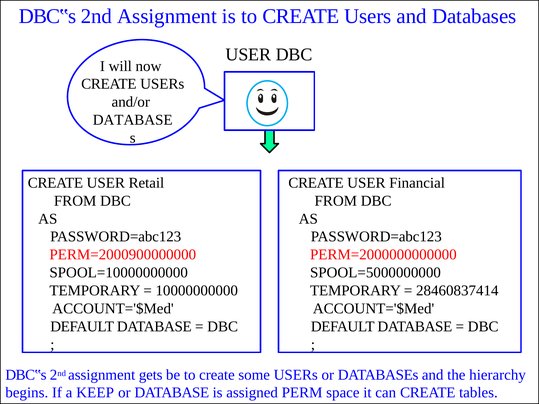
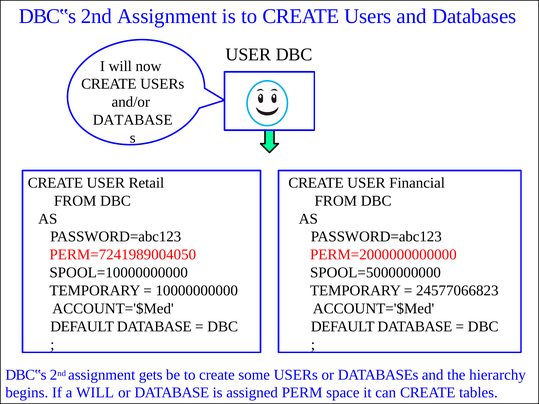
PERM=2000900000000: PERM=2000900000000 -> PERM=7241989004050
28460837414: 28460837414 -> 24577066823
a KEEP: KEEP -> WILL
